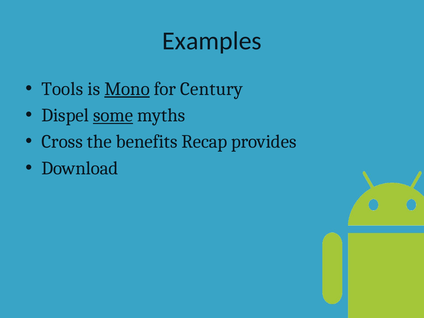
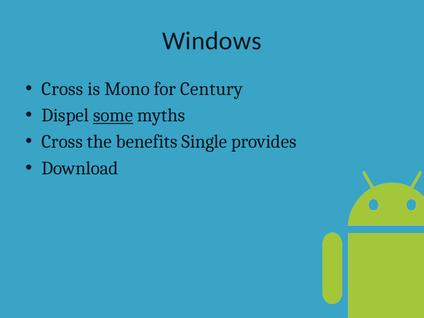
Examples: Examples -> Windows
Tools at (62, 89): Tools -> Cross
Mono underline: present -> none
Recap: Recap -> Single
